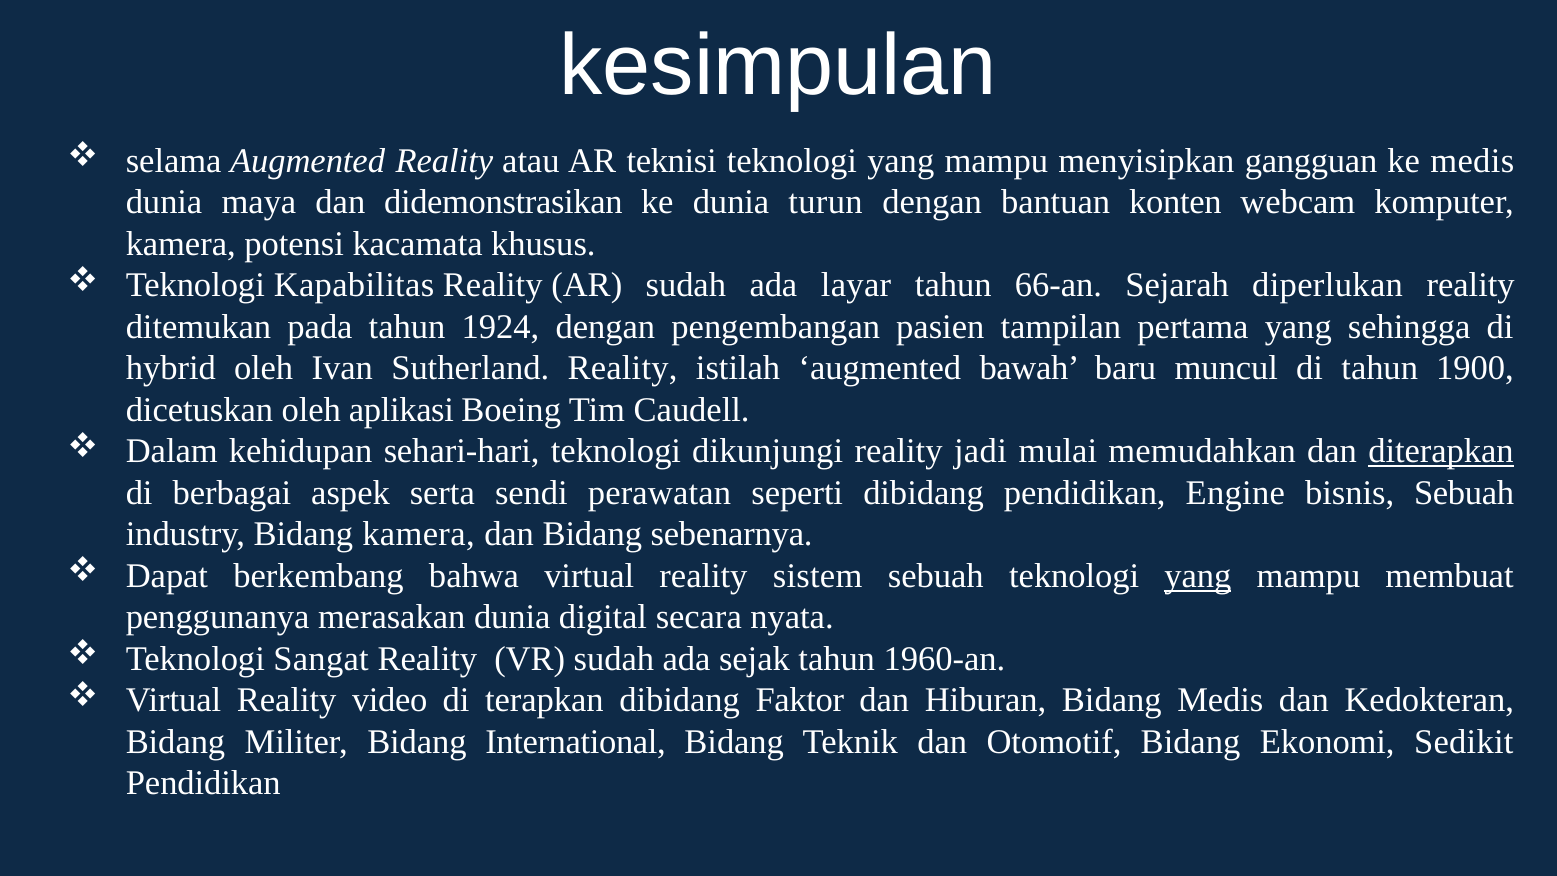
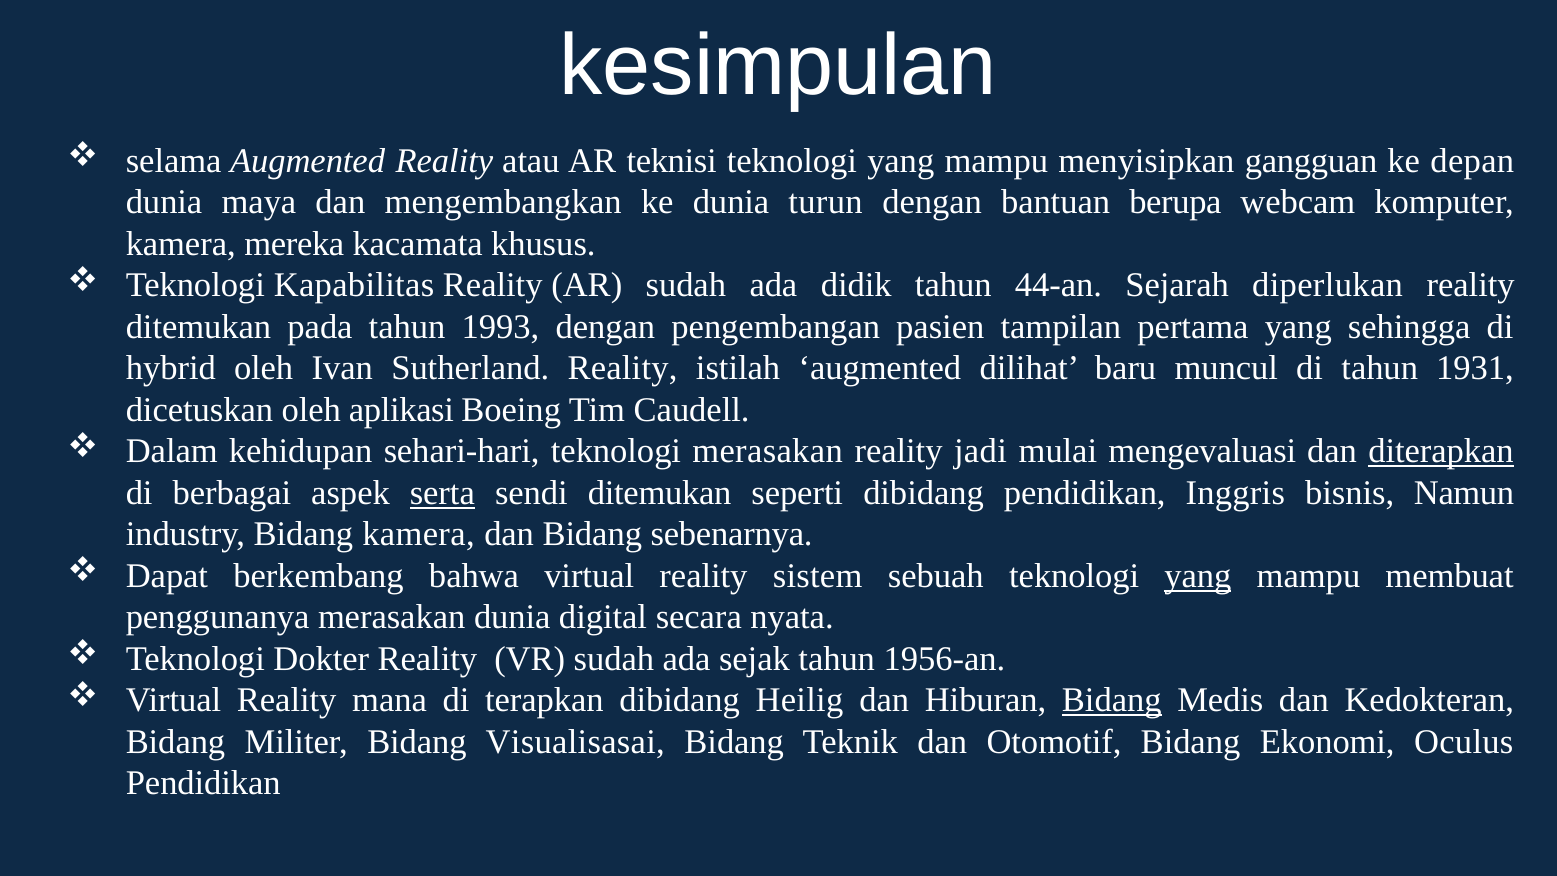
ke medis: medis -> depan
didemonstrasikan: didemonstrasikan -> mengembangkan
konten: konten -> berupa
potensi: potensi -> mereka
layar: layar -> didik
66-an: 66-an -> 44-an
1924: 1924 -> 1993
bawah: bawah -> dilihat
1900: 1900 -> 1931
teknologi dikunjungi: dikunjungi -> merasakan
memudahkan: memudahkan -> mengevaluasi
serta underline: none -> present
sendi perawatan: perawatan -> ditemukan
Engine: Engine -> Inggris
bisnis Sebuah: Sebuah -> Namun
Sangat: Sangat -> Dokter
1960-an: 1960-an -> 1956-an
video: video -> mana
Faktor: Faktor -> Heilig
Bidang at (1112, 700) underline: none -> present
International: International -> Visualisasai
Sedikit: Sedikit -> Oculus
